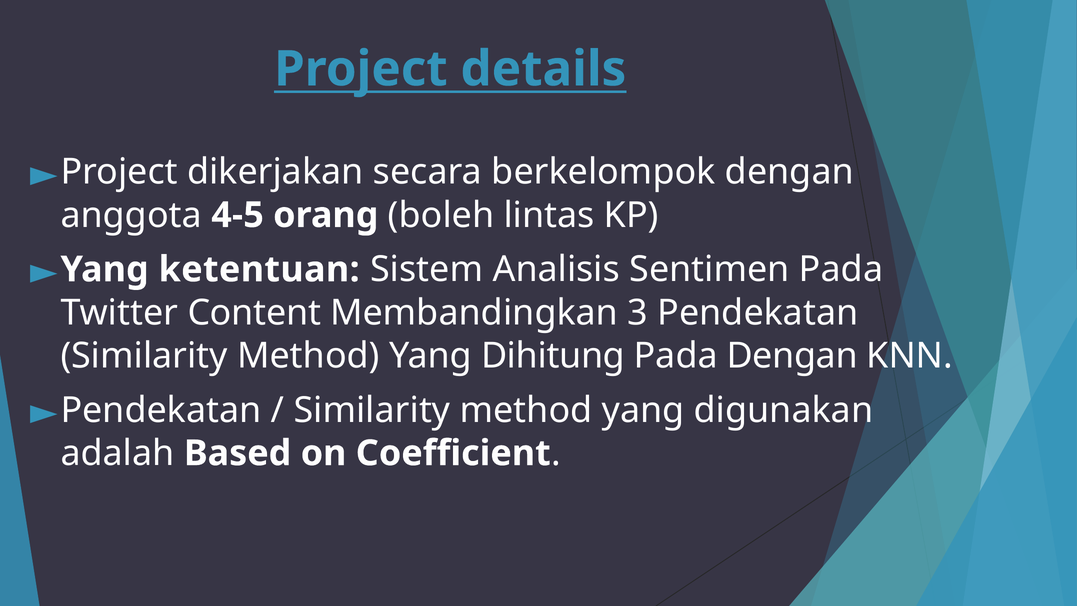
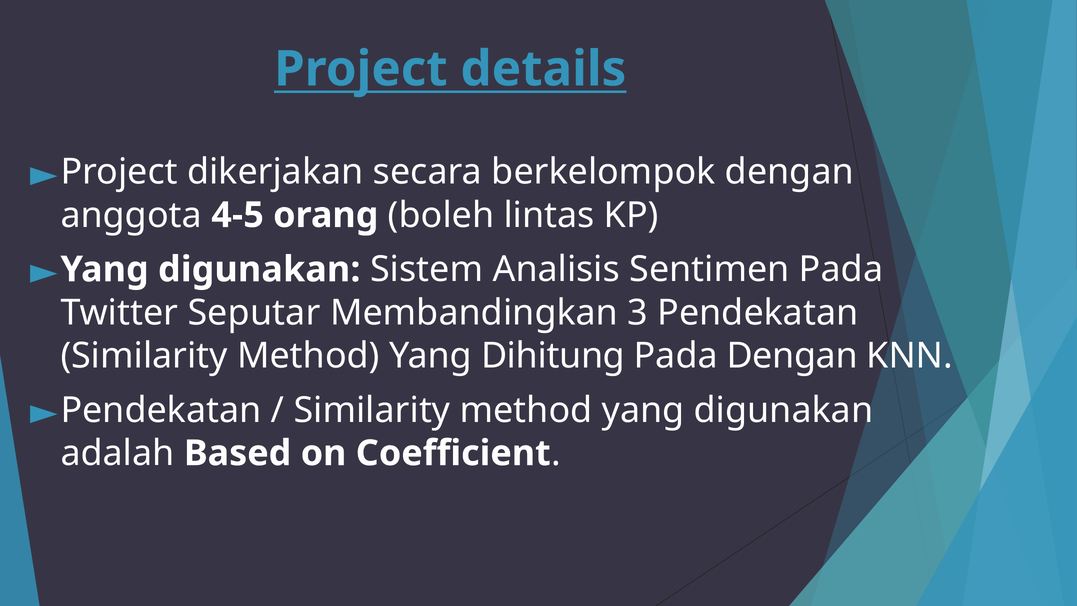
ketentuan at (259, 269): ketentuan -> digunakan
Content: Content -> Seputar
